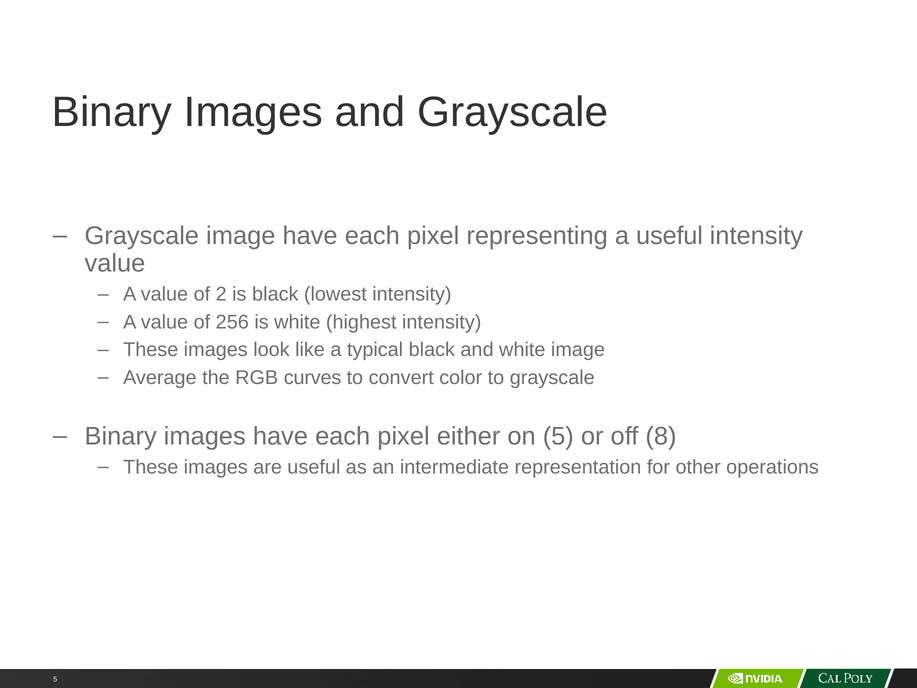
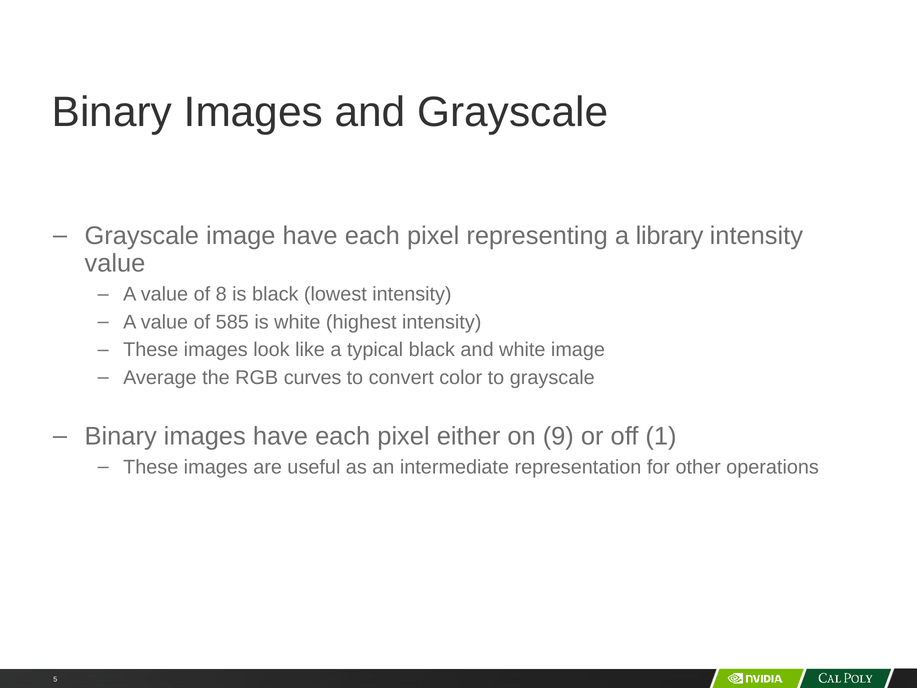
a useful: useful -> library
2: 2 -> 8
256: 256 -> 585
on 5: 5 -> 9
8: 8 -> 1
